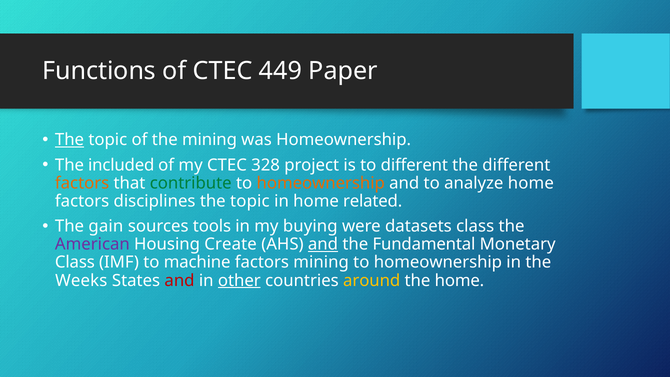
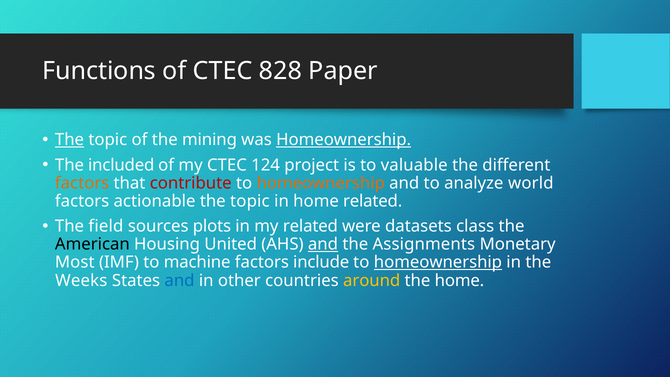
449: 449 -> 828
Homeownership at (344, 140) underline: none -> present
328: 328 -> 124
to different: different -> valuable
contribute colour: green -> red
analyze home: home -> world
disciplines: disciplines -> actionable
gain: gain -> field
tools: tools -> plots
my buying: buying -> related
American colour: purple -> black
Create: Create -> United
Fundamental: Fundamental -> Assignments
Class at (75, 262): Class -> Most
factors mining: mining -> include
homeownership at (438, 262) underline: none -> present
and at (180, 280) colour: red -> blue
other underline: present -> none
